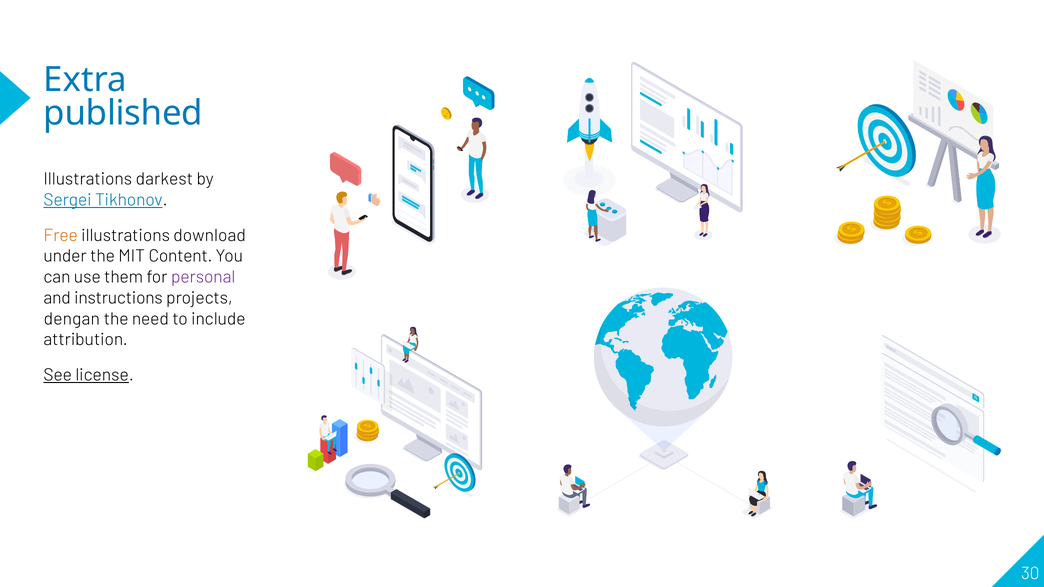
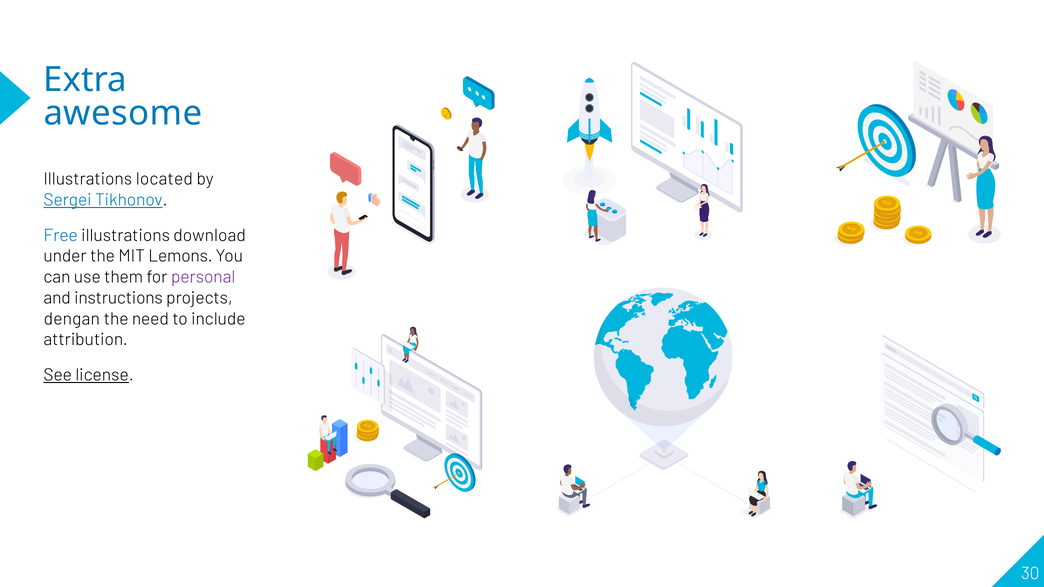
published: published -> awesome
darkest: darkest -> located
Free colour: orange -> blue
Content: Content -> Lemons
